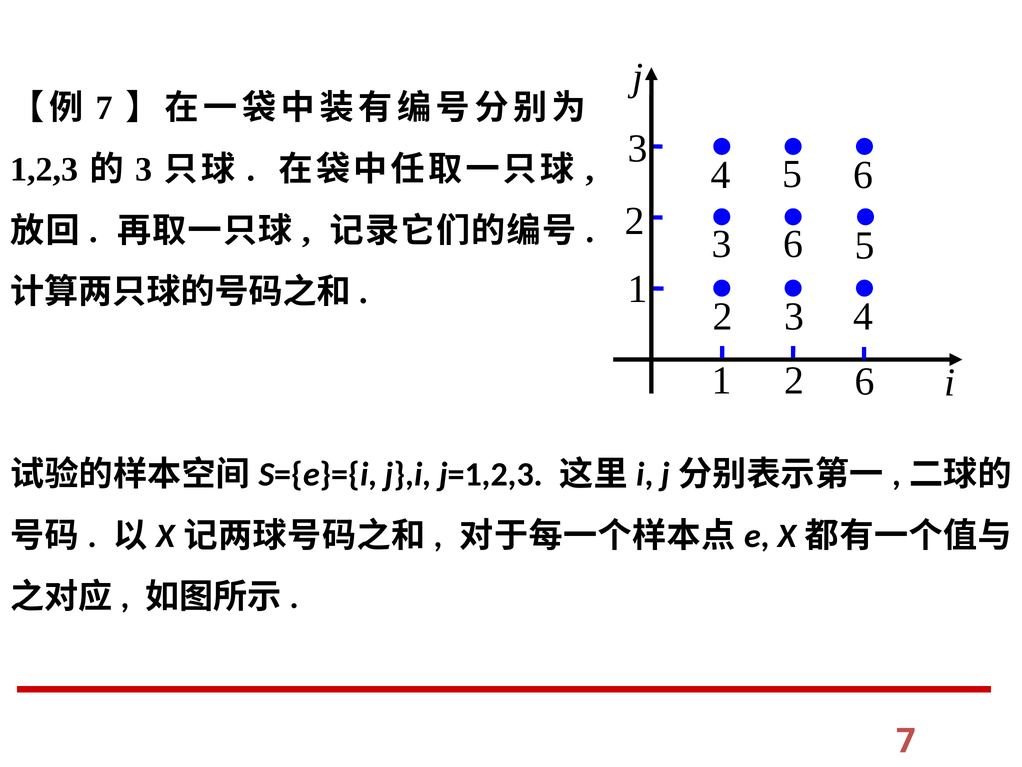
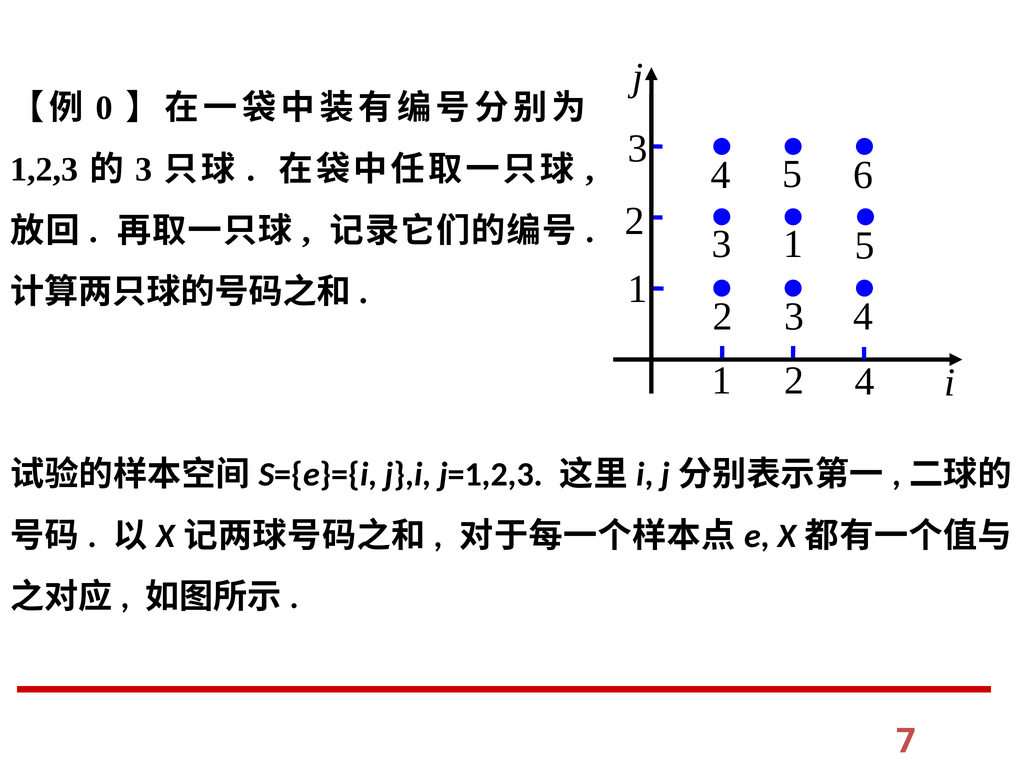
7 at (104, 108): 7 -> 0
3 6: 6 -> 1
2 6: 6 -> 4
